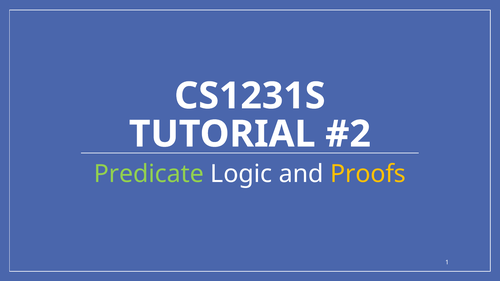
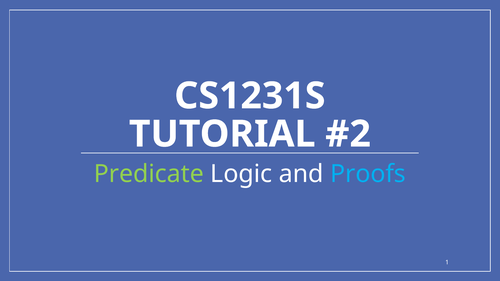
Proofs colour: yellow -> light blue
